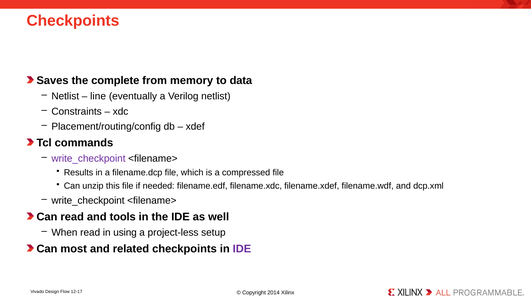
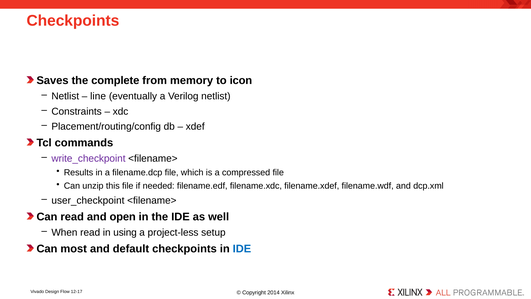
data: data -> icon
write_checkpoint at (88, 200): write_checkpoint -> user_checkpoint
tools: tools -> open
related: related -> default
IDE at (242, 249) colour: purple -> blue
